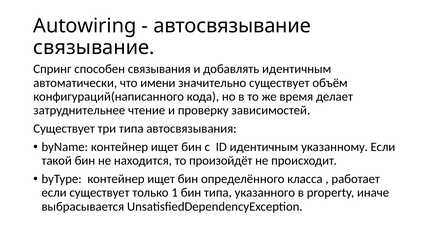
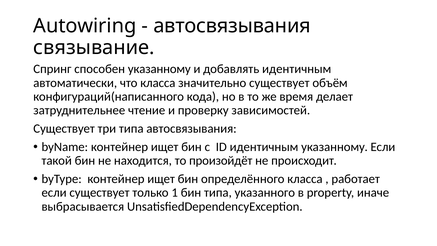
автосвязывание at (232, 26): автосвязывание -> автосвязывания
способен связывания: связывания -> указанному
что имени: имени -> класса
